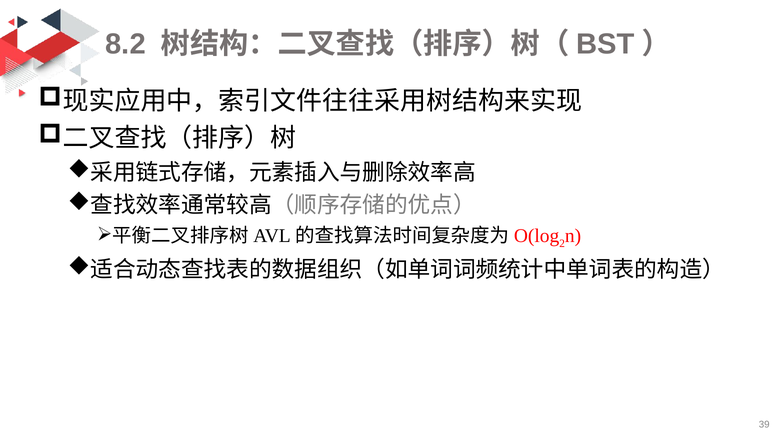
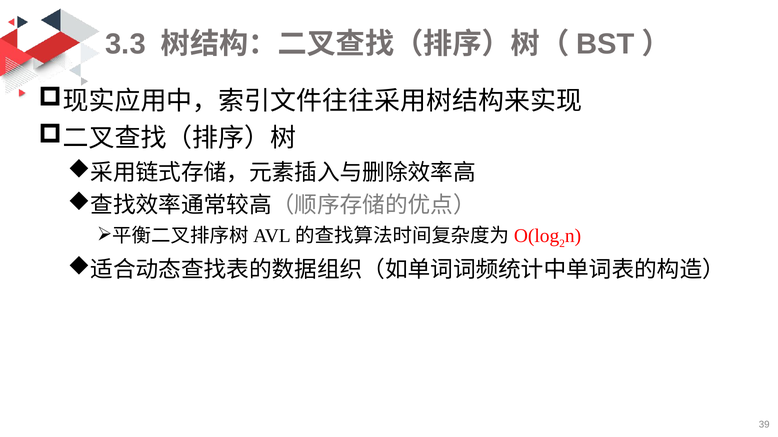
8.2: 8.2 -> 3.3
